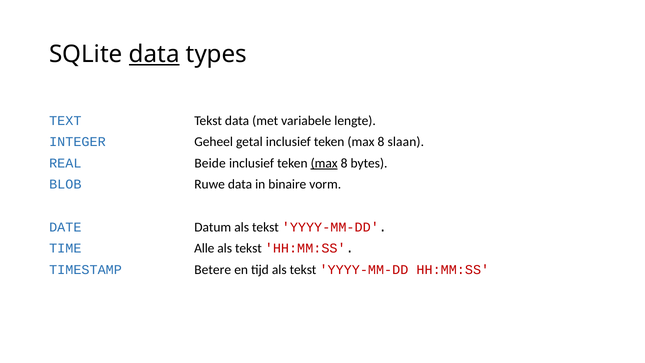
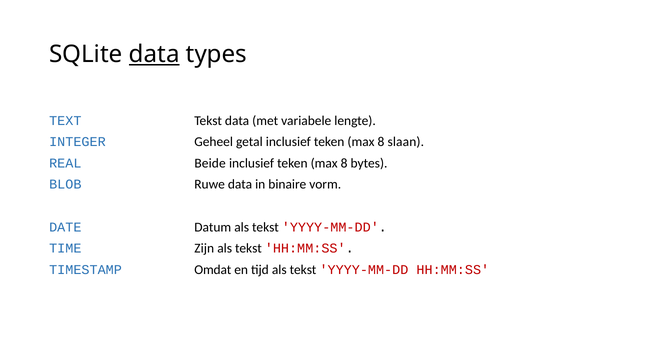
max at (324, 163) underline: present -> none
Alle: Alle -> Zijn
Betere: Betere -> Omdat
